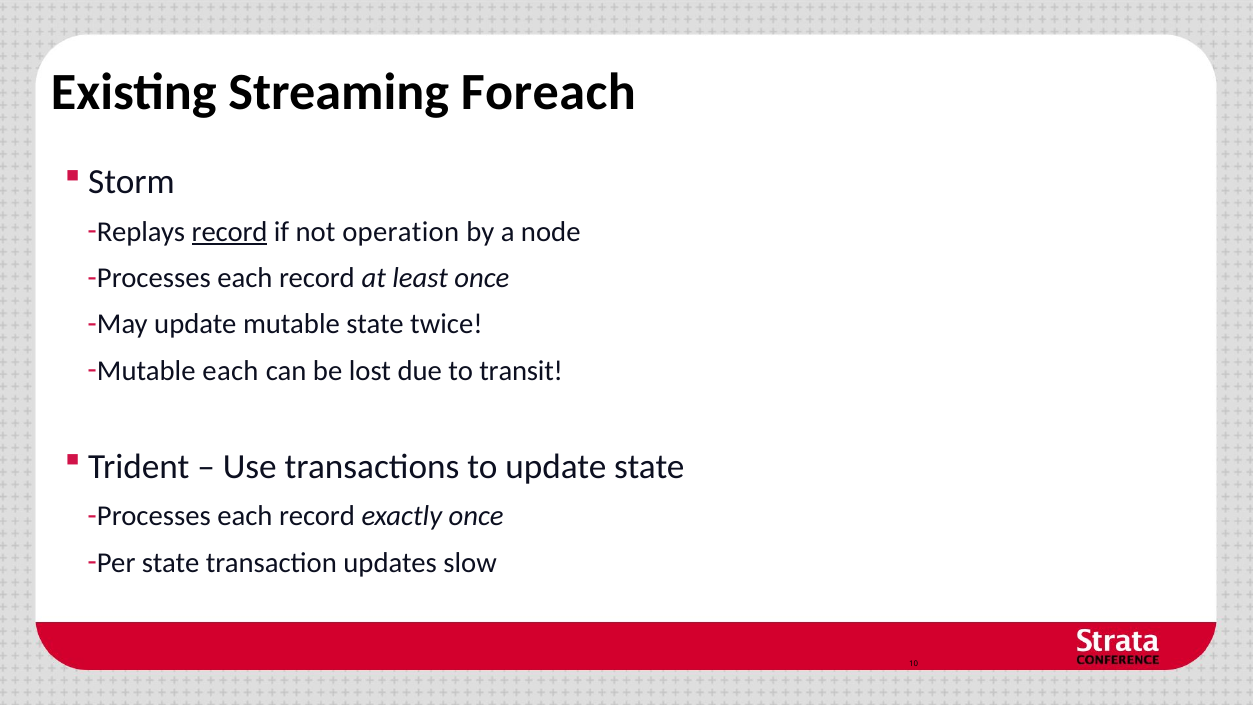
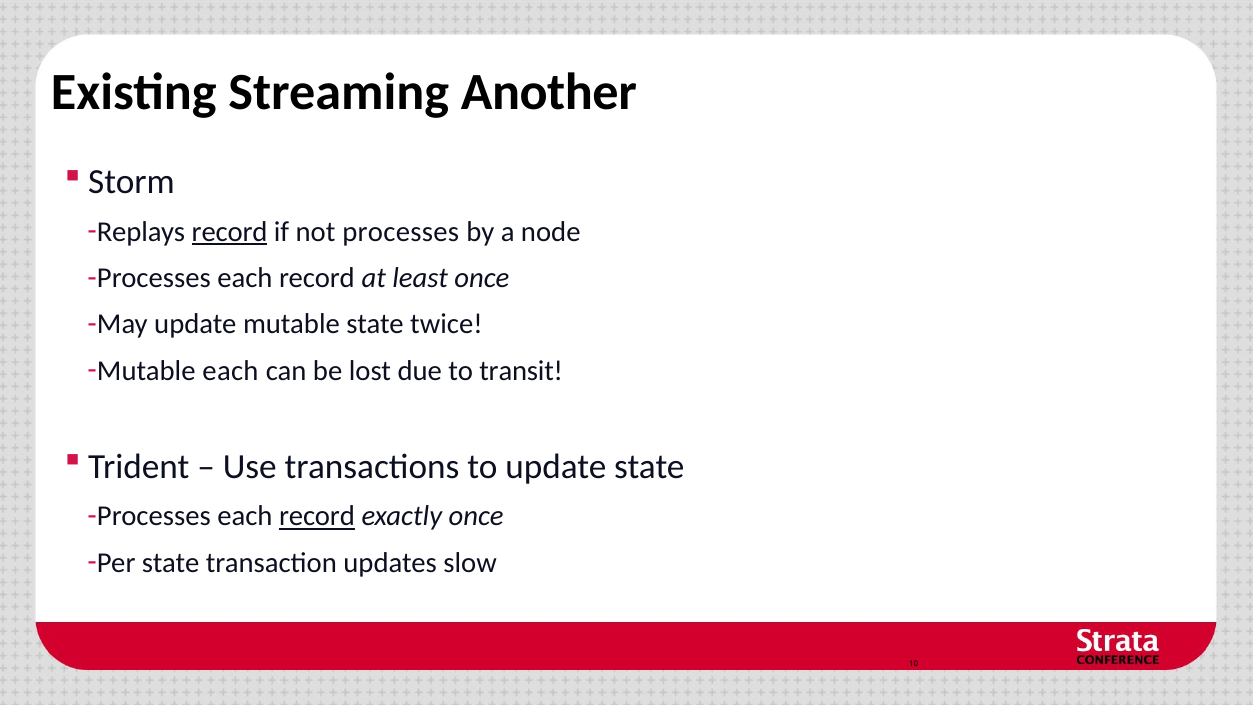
Foreach: Foreach -> Another
not operation: operation -> processes
record at (317, 516) underline: none -> present
